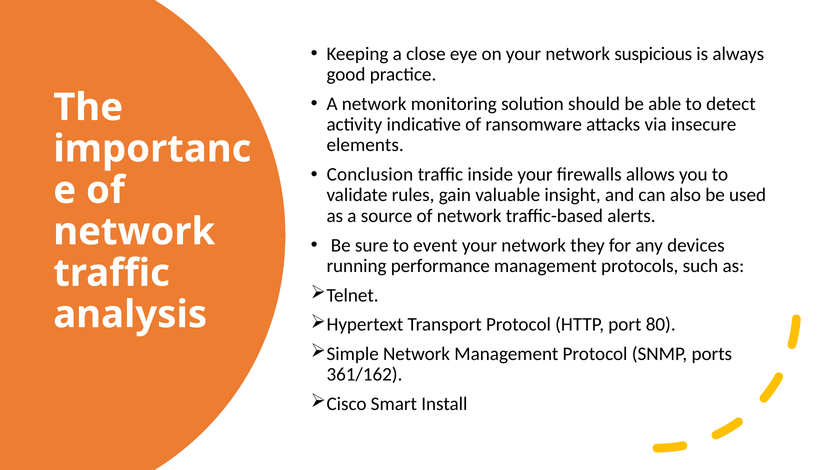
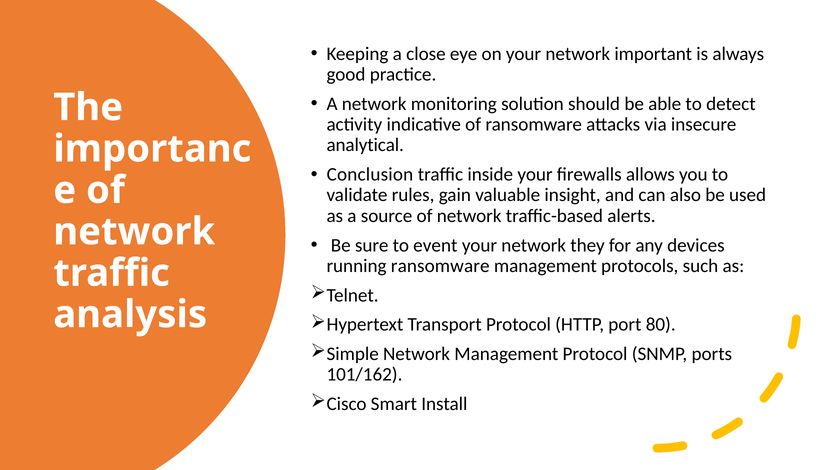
suspicious: suspicious -> important
elements: elements -> analytical
running performance: performance -> ransomware
361/162: 361/162 -> 101/162
